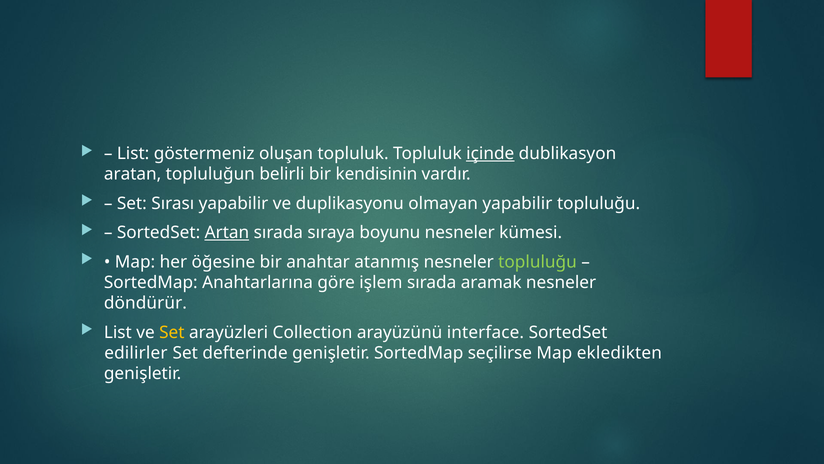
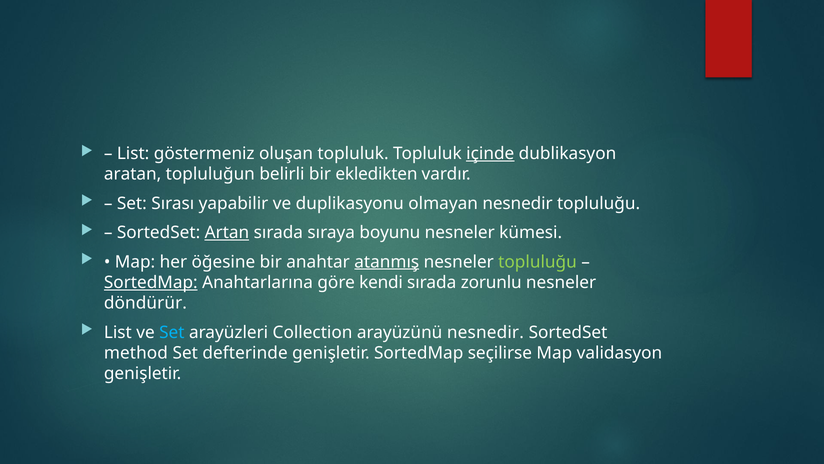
kendisinin: kendisinin -> ekledikten
olmayan yapabilir: yapabilir -> nesnedir
atanmış underline: none -> present
SortedMap at (151, 282) underline: none -> present
işlem: işlem -> kendi
aramak: aramak -> zorunlu
Set at (172, 332) colour: yellow -> light blue
arayüzünü interface: interface -> nesnedir
edilirler: edilirler -> method
ekledikten: ekledikten -> validasyon
